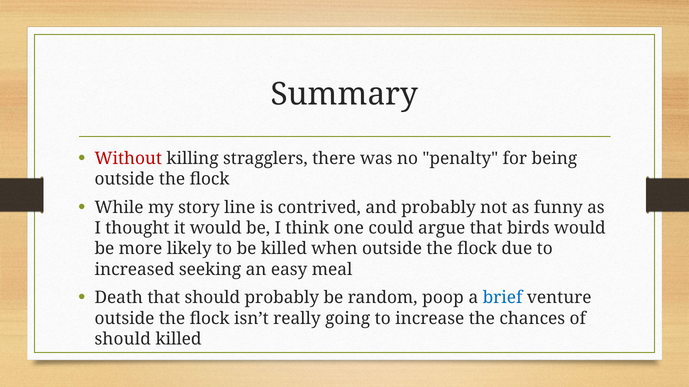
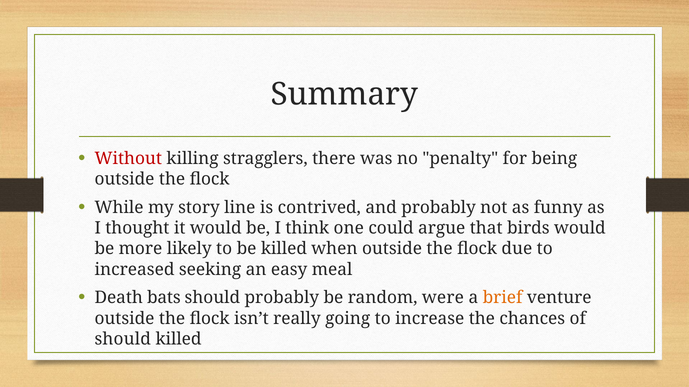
Death that: that -> bats
poop: poop -> were
brief colour: blue -> orange
